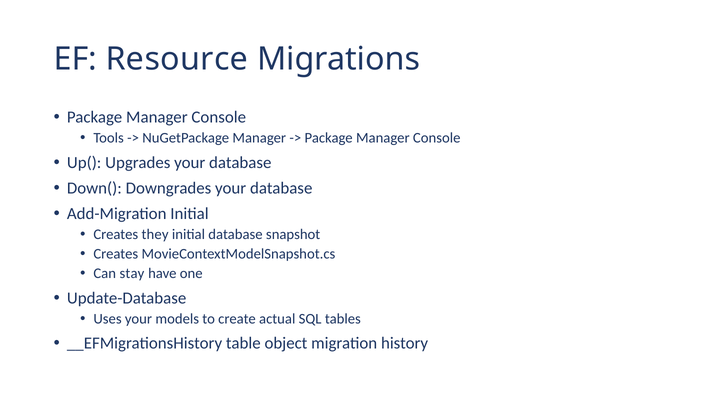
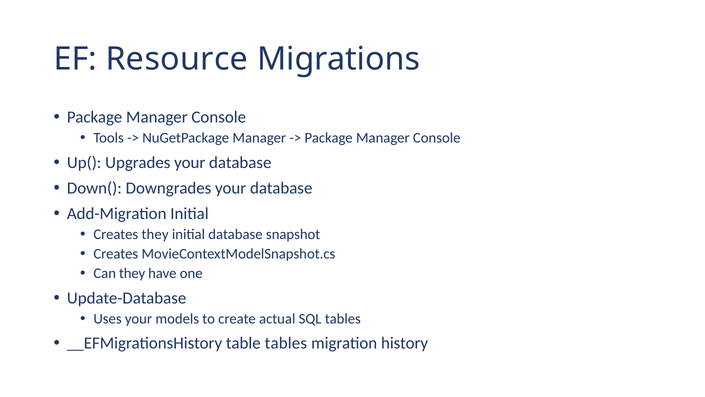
Can stay: stay -> they
table object: object -> tables
